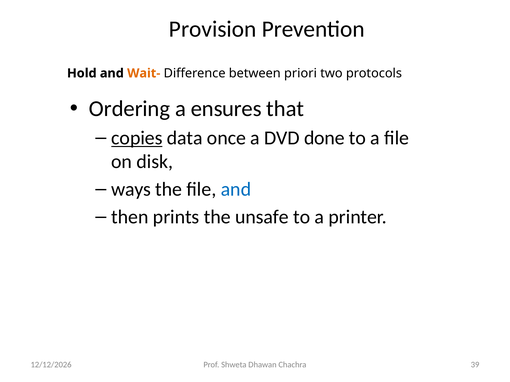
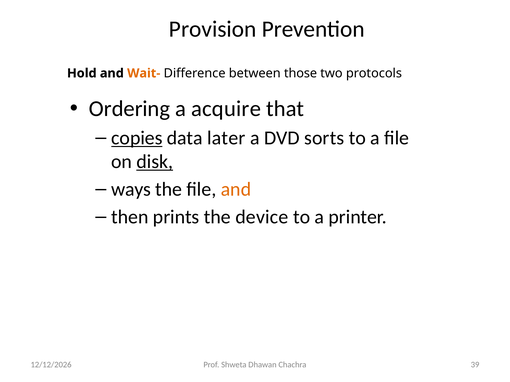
priori: priori -> those
ensures: ensures -> acquire
once: once -> later
done: done -> sorts
disk underline: none -> present
and at (236, 190) colour: blue -> orange
unsafe: unsafe -> device
